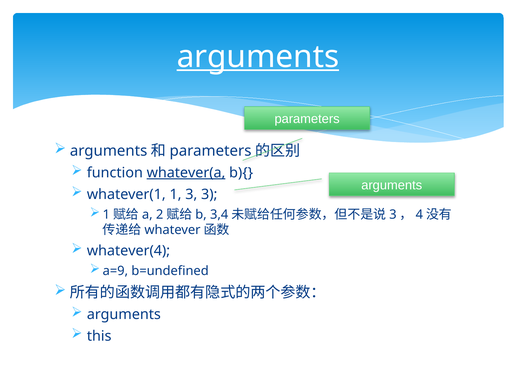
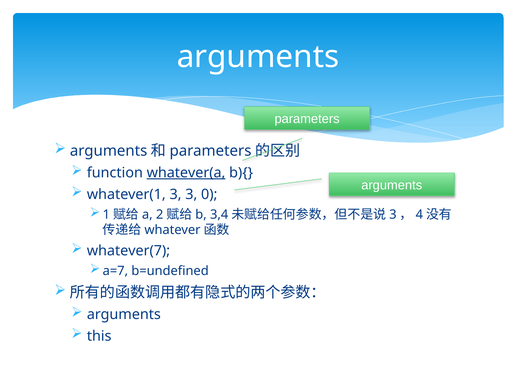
arguments at (258, 57) underline: present -> none
whatever(1 1: 1 -> 3
3 3: 3 -> 0
whatever(4: whatever(4 -> whatever(7
a=9: a=9 -> a=7
